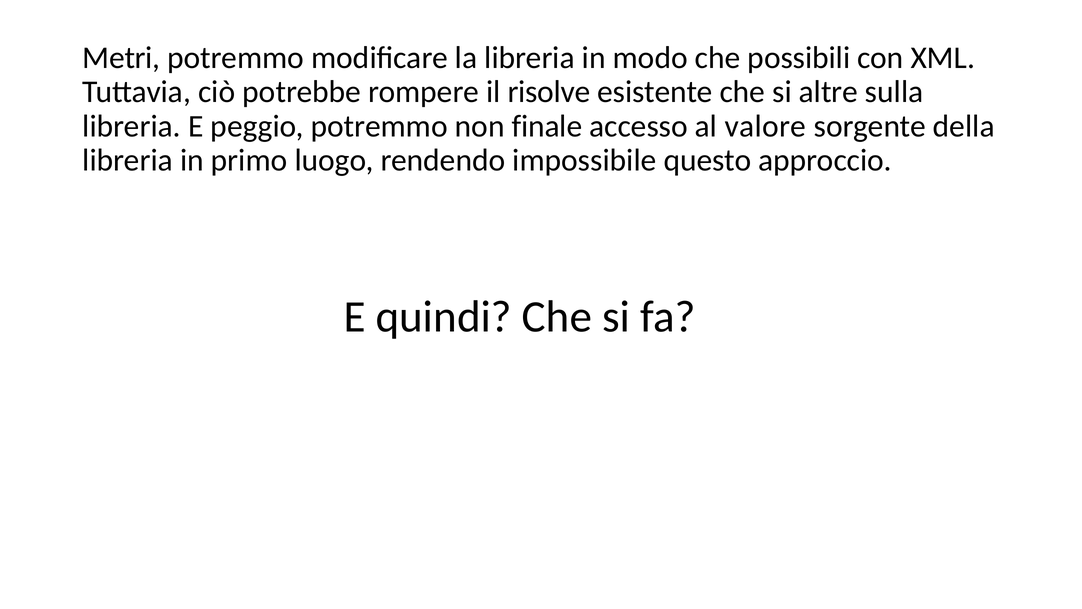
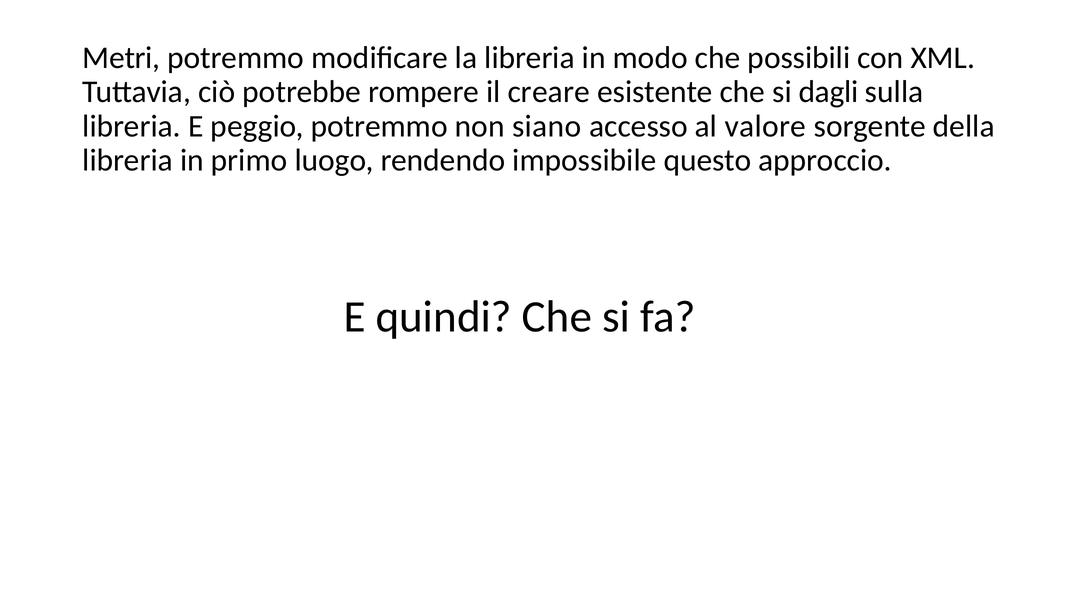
risolve: risolve -> creare
altre: altre -> dagli
finale: finale -> siano
